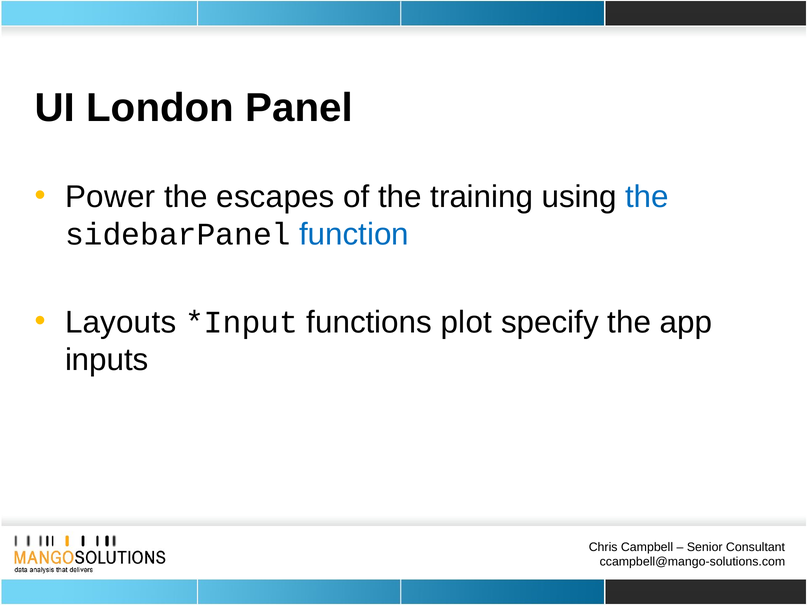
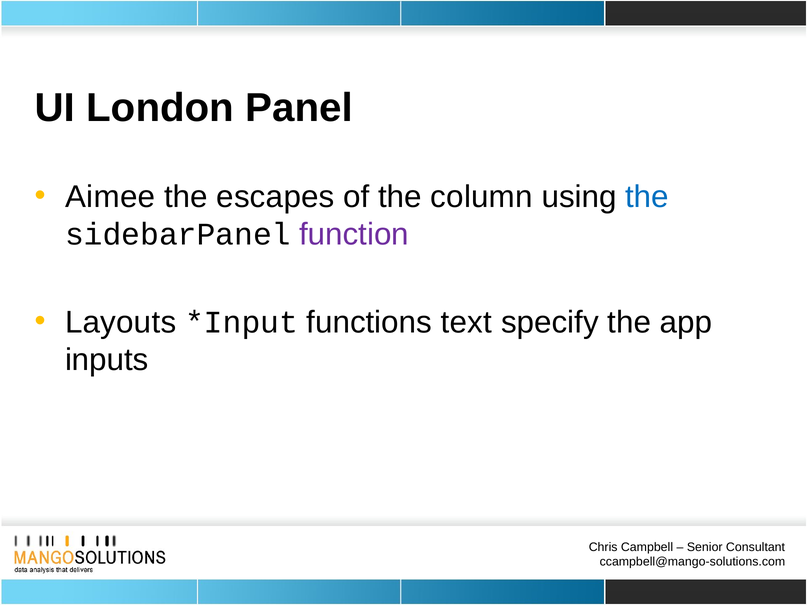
Power: Power -> Aimee
training: training -> column
function colour: blue -> purple
plot: plot -> text
